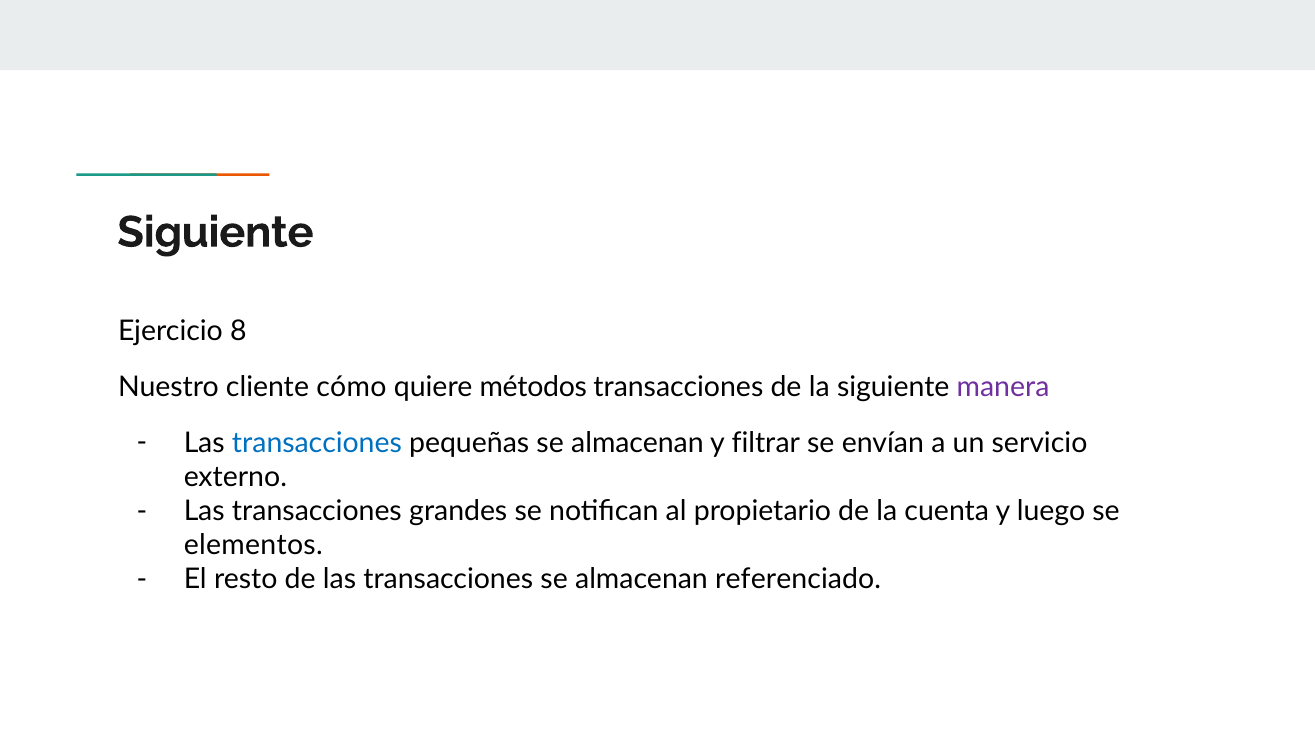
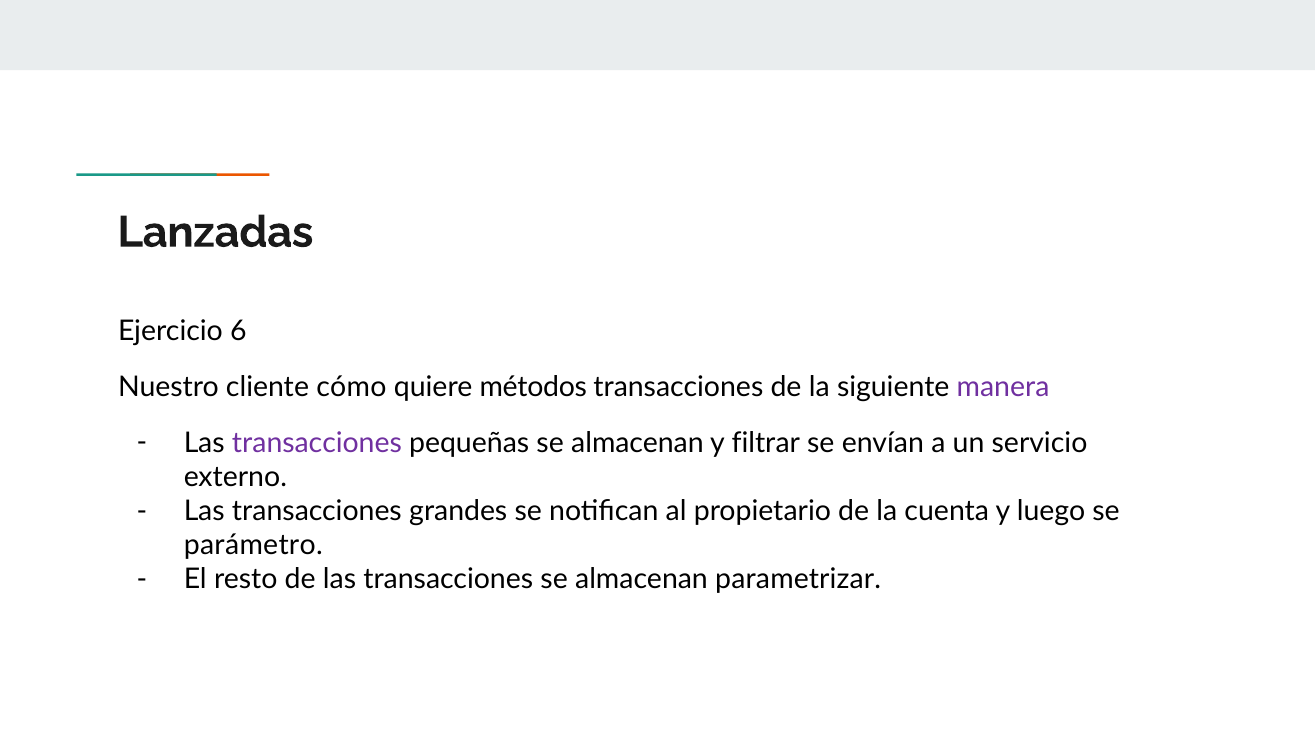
Siguiente at (215, 232): Siguiente -> Lanzadas
8: 8 -> 6
transacciones at (317, 443) colour: blue -> purple
elementos: elementos -> parámetro
referenciado: referenciado -> parametrizar
